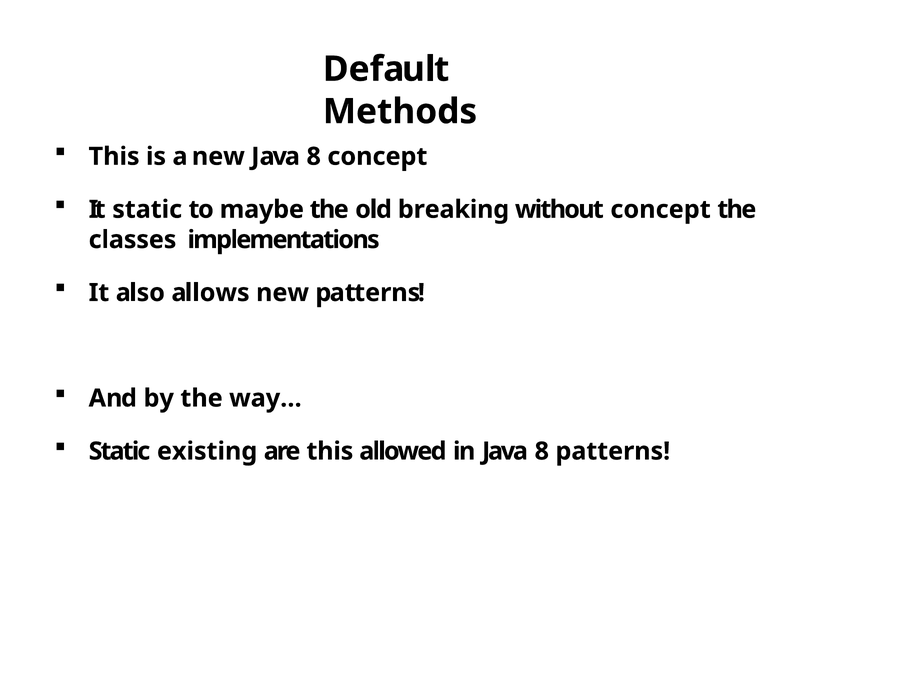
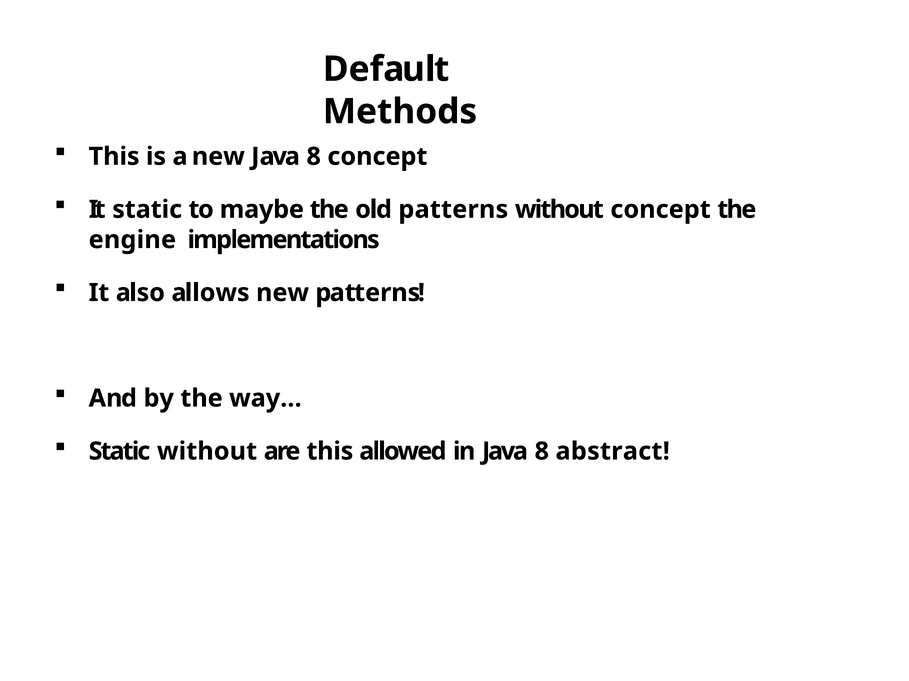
old breaking: breaking -> patterns
classes: classes -> engine
Static existing: existing -> without
8 patterns: patterns -> abstract
